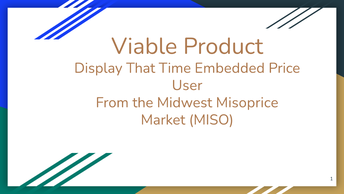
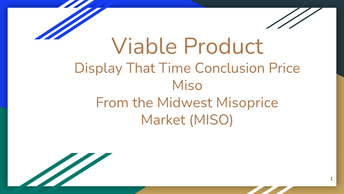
Embedded: Embedded -> Conclusion
User at (187, 85): User -> Miso
